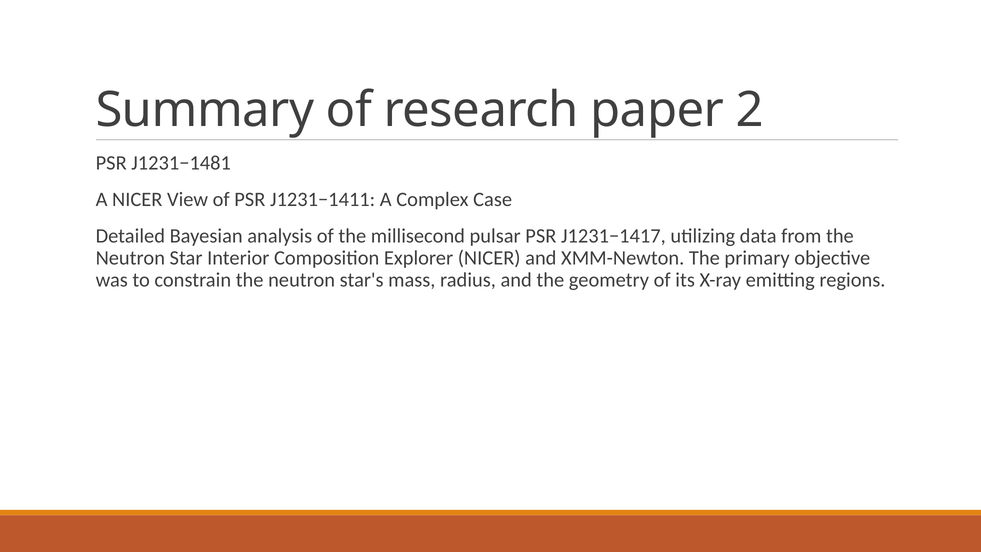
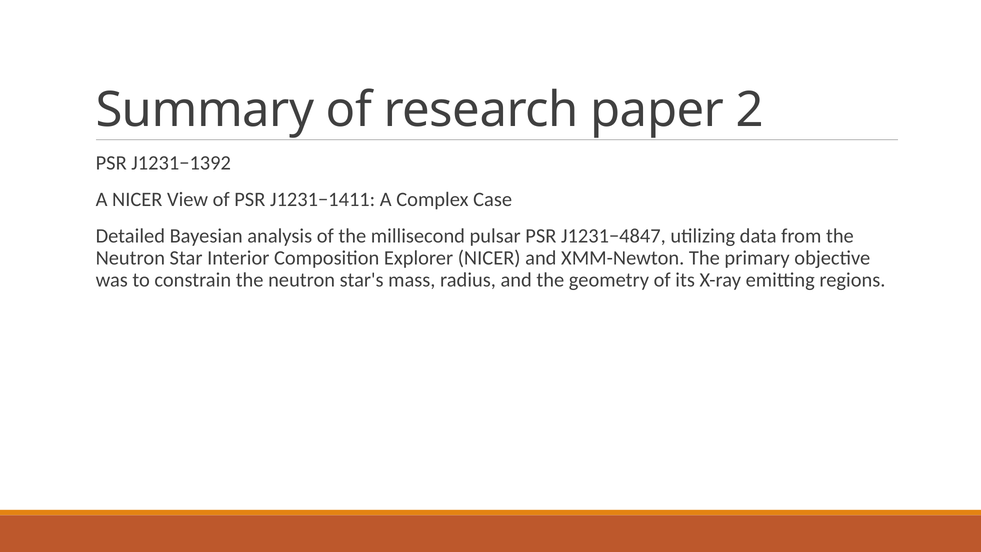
J1231−1481: J1231−1481 -> J1231−1392
J1231−1417: J1231−1417 -> J1231−4847
